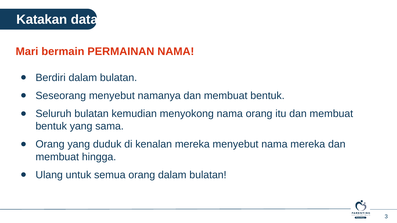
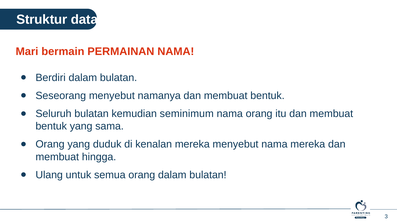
Katakan: Katakan -> Struktur
menyokong: menyokong -> seminimum
